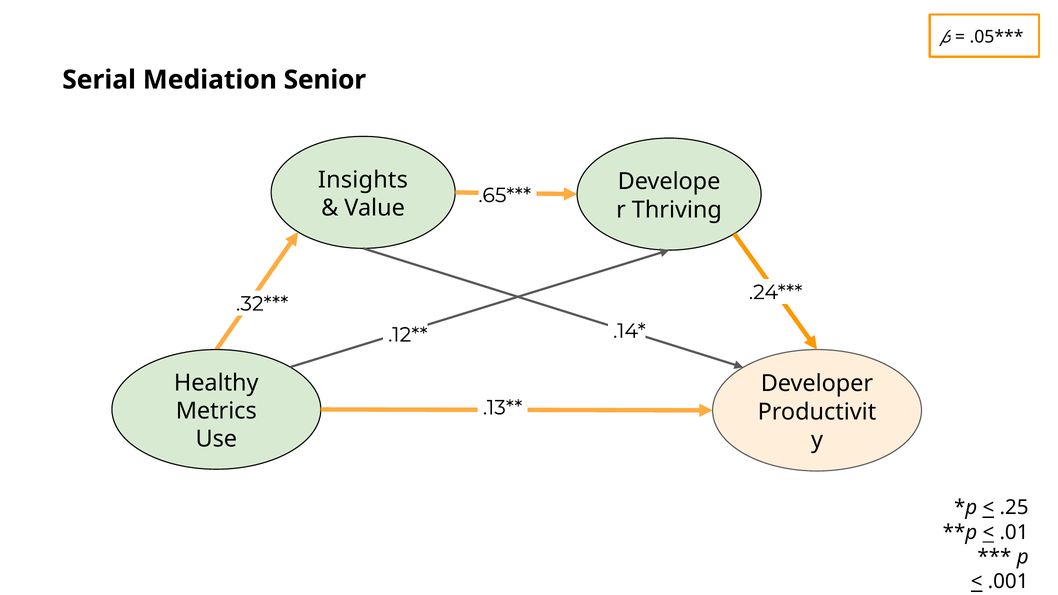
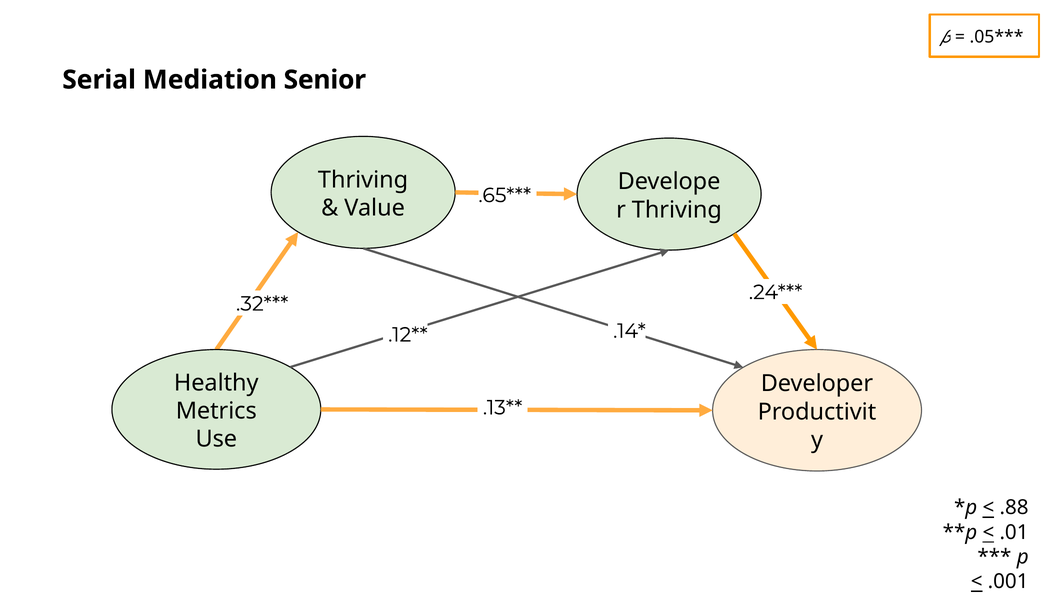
Insights at (363, 180): Insights -> Thriving
.25: .25 -> .88
